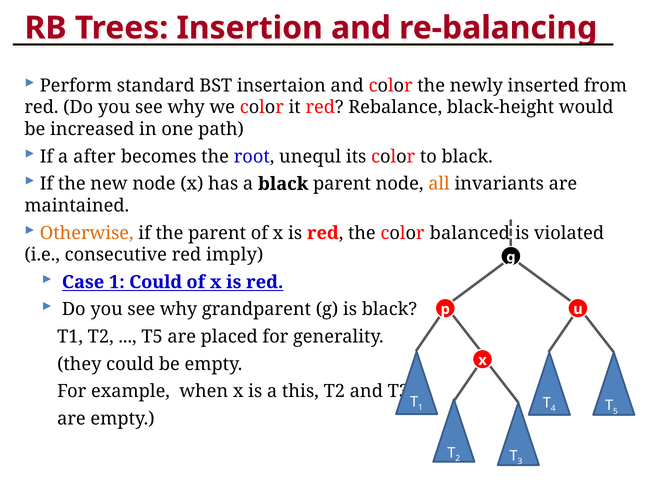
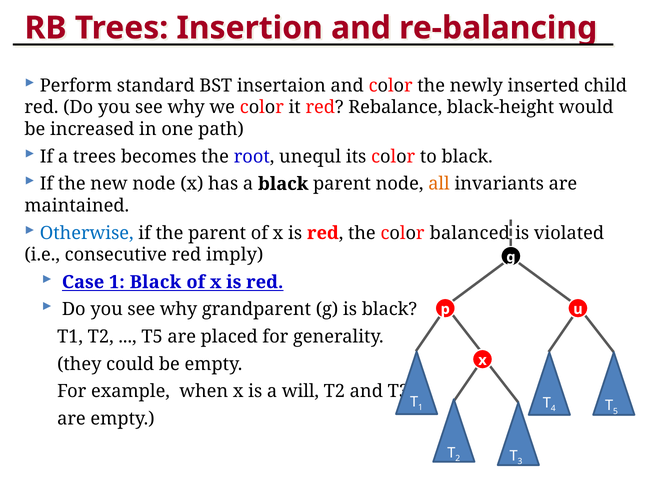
from: from -> child
a after: after -> trees
Otherwise colour: orange -> blue
1 Could: Could -> Black
this: this -> will
